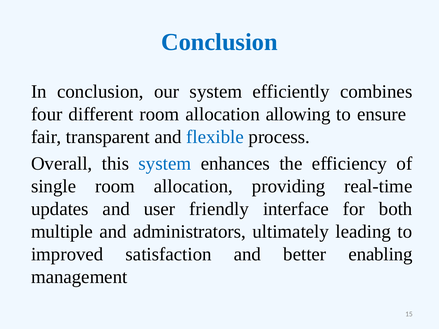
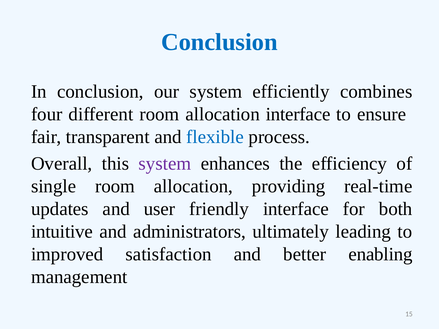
allocation allowing: allowing -> interface
system at (165, 164) colour: blue -> purple
multiple: multiple -> intuitive
